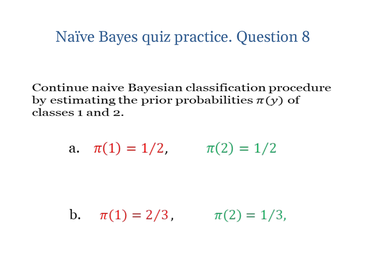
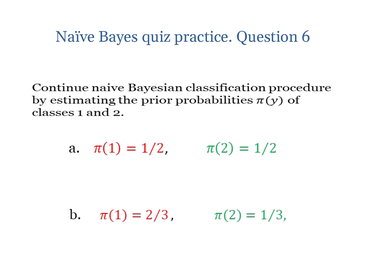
8: 8 -> 6
